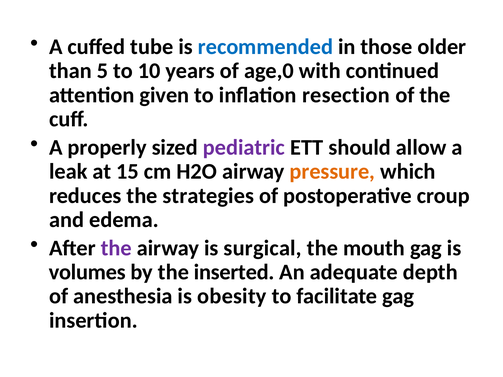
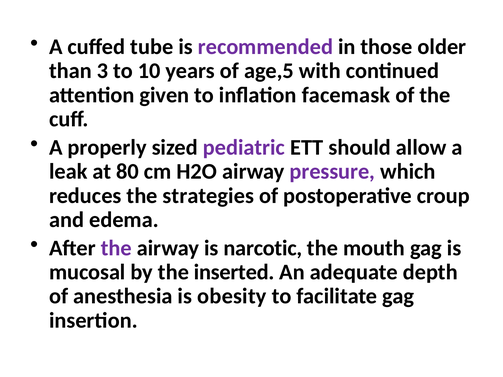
recommended colour: blue -> purple
5: 5 -> 3
age,0: age,0 -> age,5
resection: resection -> facemask
15: 15 -> 80
pressure colour: orange -> purple
surgical: surgical -> narcotic
volumes: volumes -> mucosal
